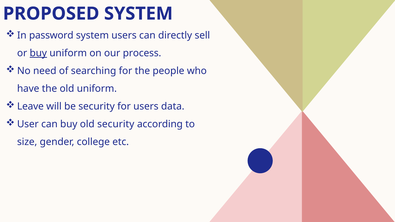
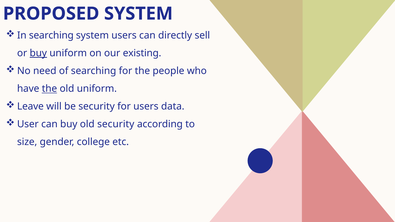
In password: password -> searching
process: process -> existing
the at (49, 89) underline: none -> present
